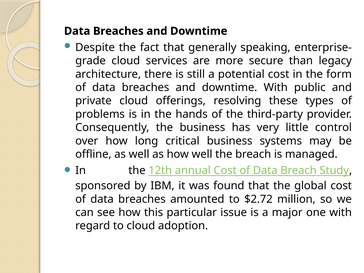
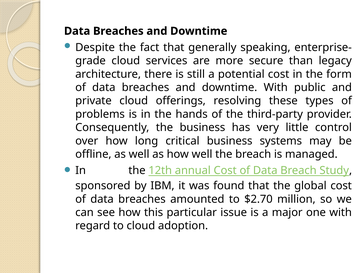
$2.72: $2.72 -> $2.70
